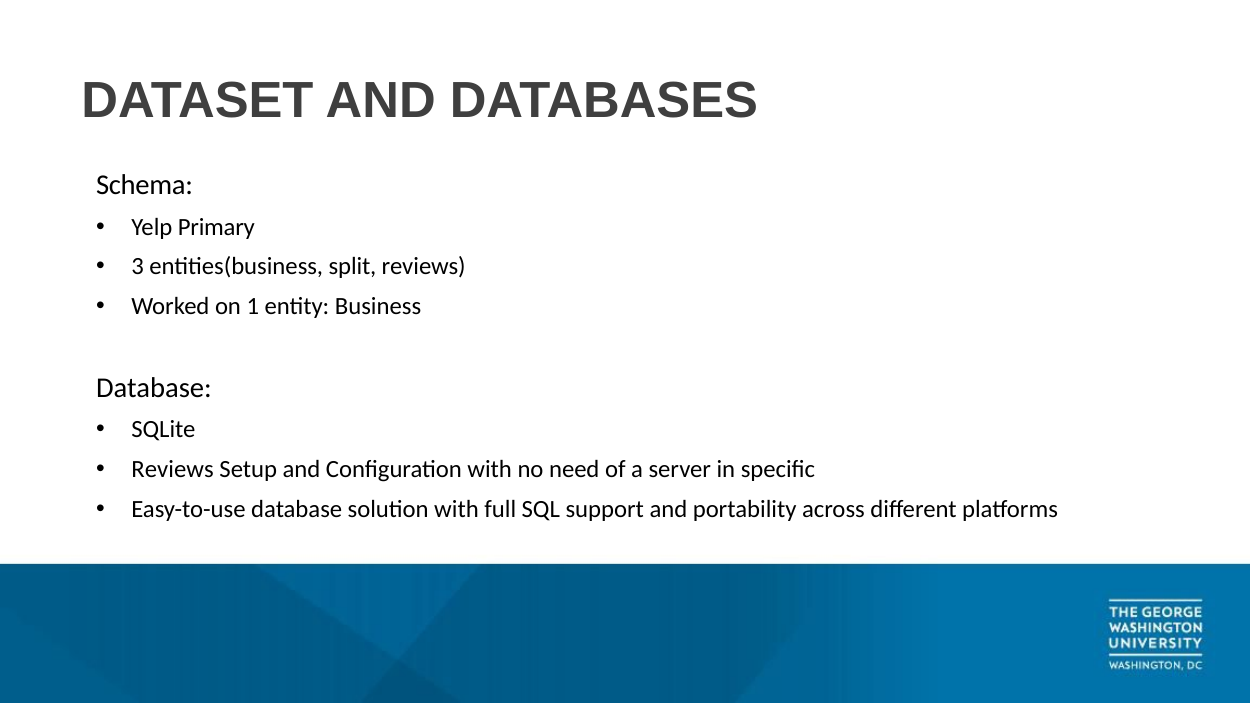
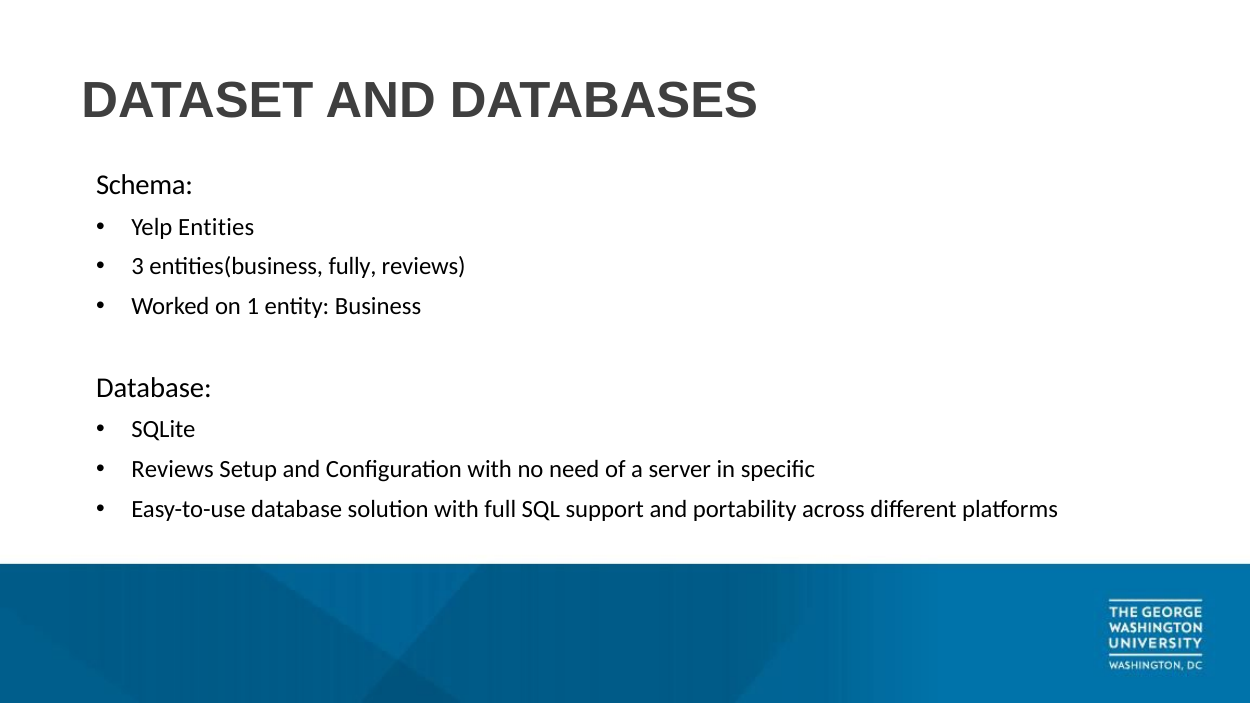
Primary: Primary -> Entities
split: split -> fully
